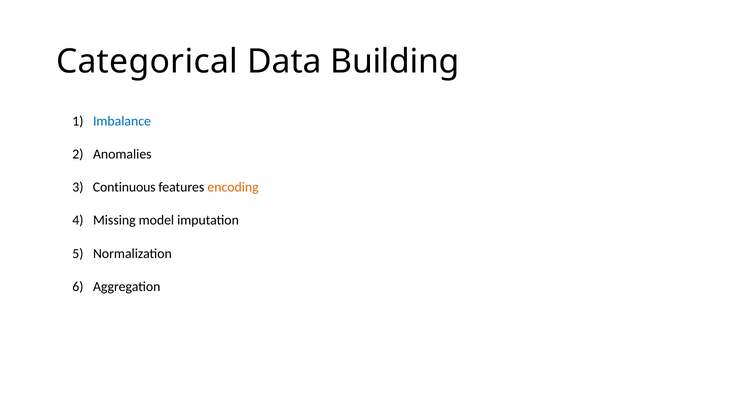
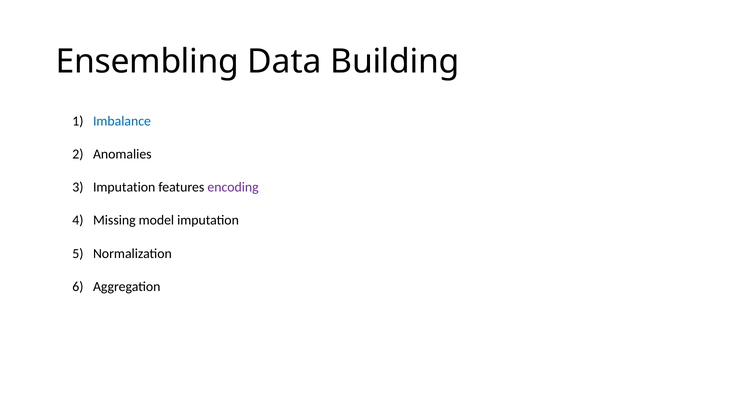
Categorical: Categorical -> Ensembling
Continuous at (124, 187): Continuous -> Imputation
encoding colour: orange -> purple
